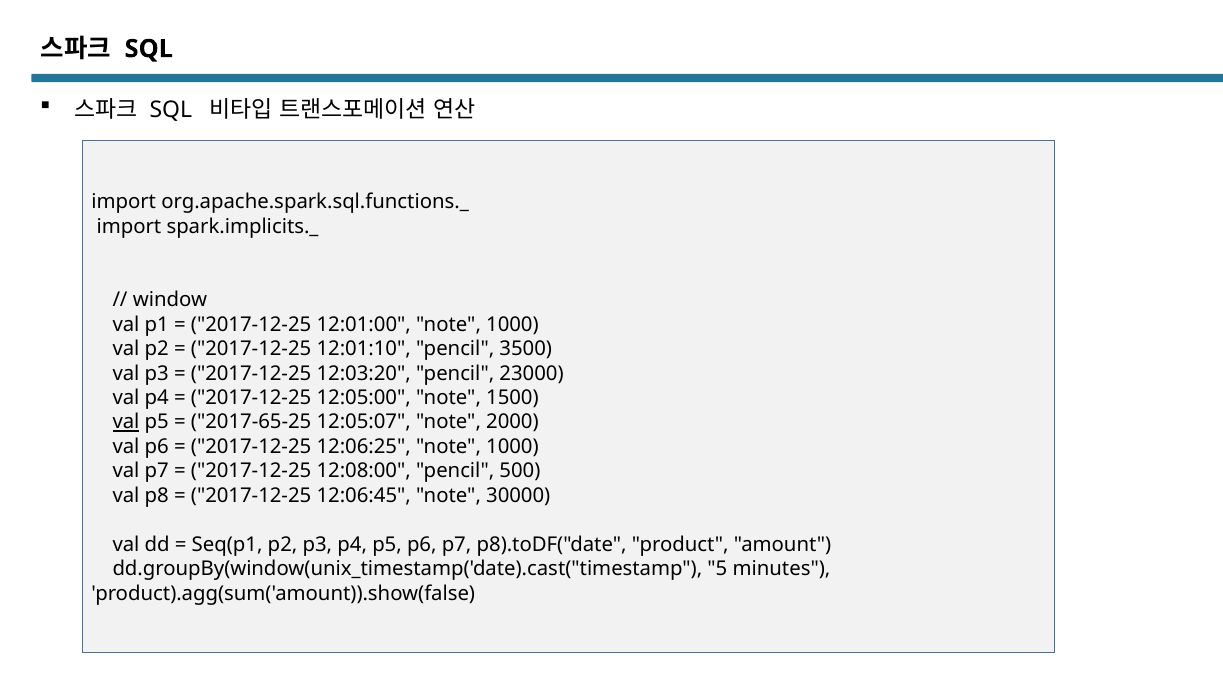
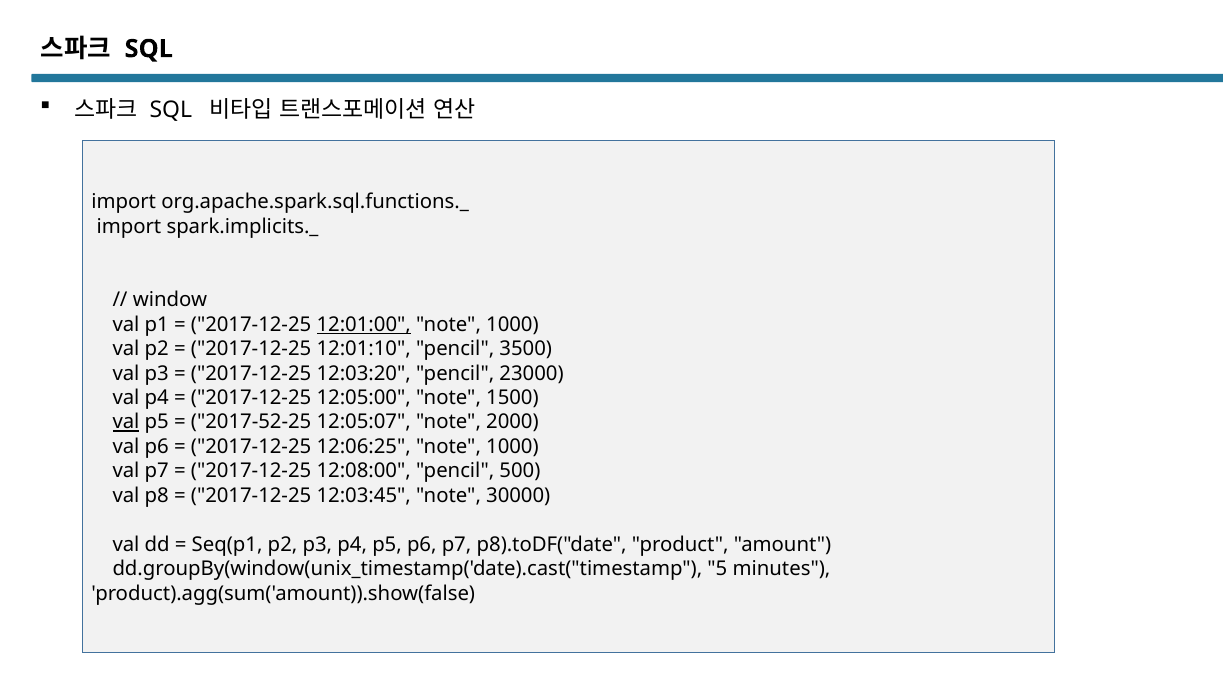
12:01:00 underline: none -> present
2017-65-25: 2017-65-25 -> 2017-52-25
12:06:45: 12:06:45 -> 12:03:45
